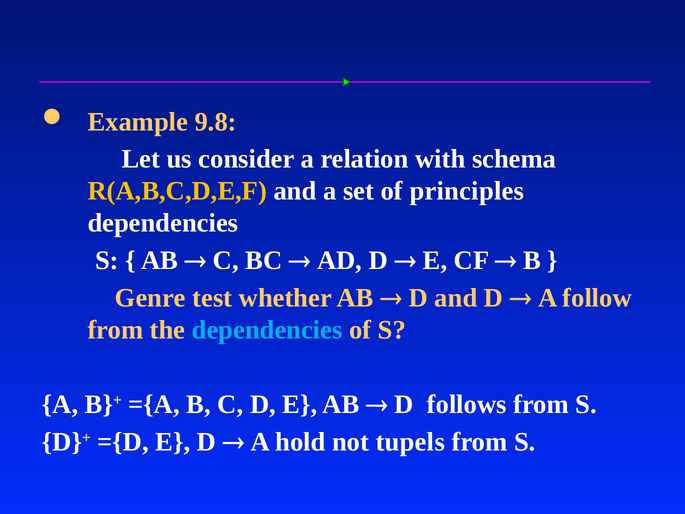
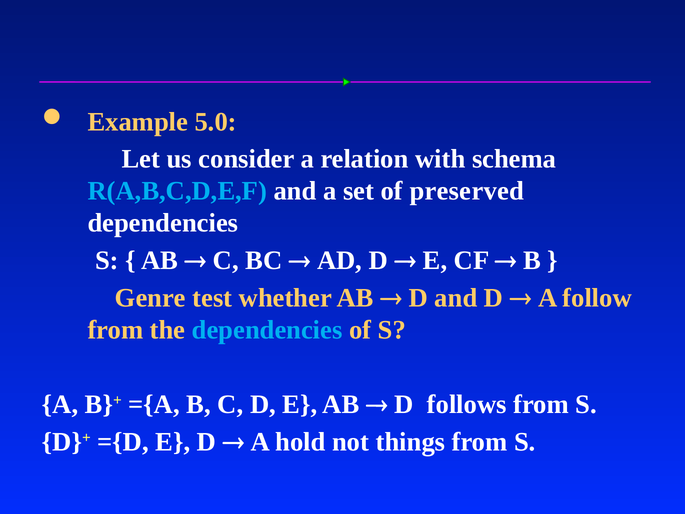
9.8: 9.8 -> 5.0
R(A,B,C,D,E,F colour: yellow -> light blue
principles: principles -> preserved
tupels: tupels -> things
